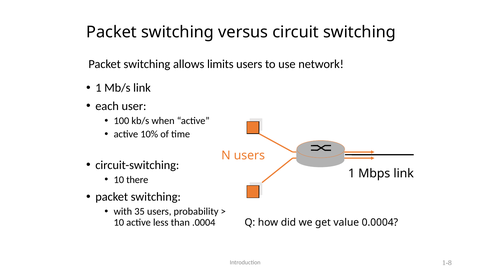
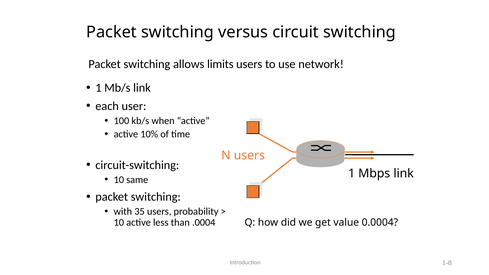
there: there -> same
